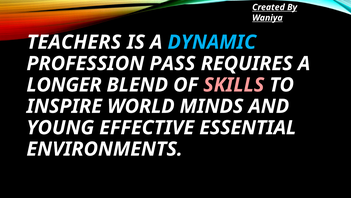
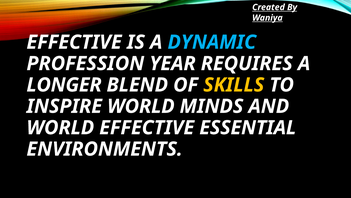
TEACHERS at (74, 42): TEACHERS -> EFFECTIVE
PASS: PASS -> YEAR
SKILLS colour: pink -> yellow
YOUNG at (60, 127): YOUNG -> WORLD
